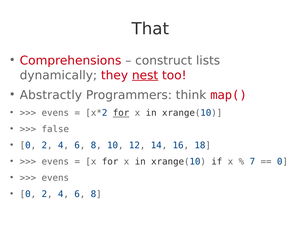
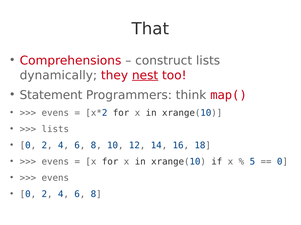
Abstractly: Abstractly -> Statement
for at (121, 113) underline: present -> none
false at (55, 130): false -> lists
7: 7 -> 5
